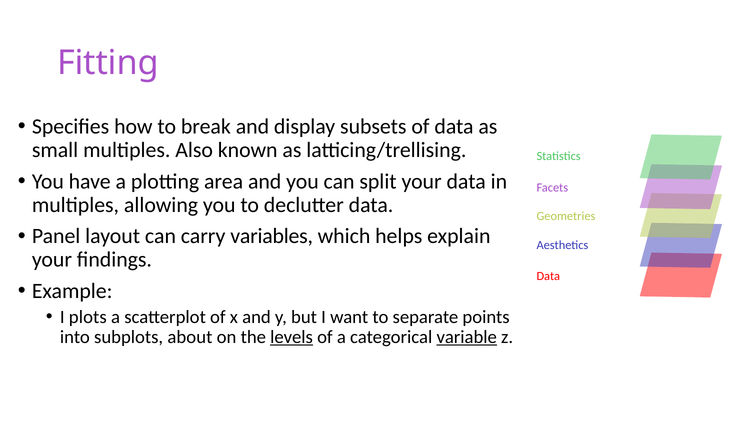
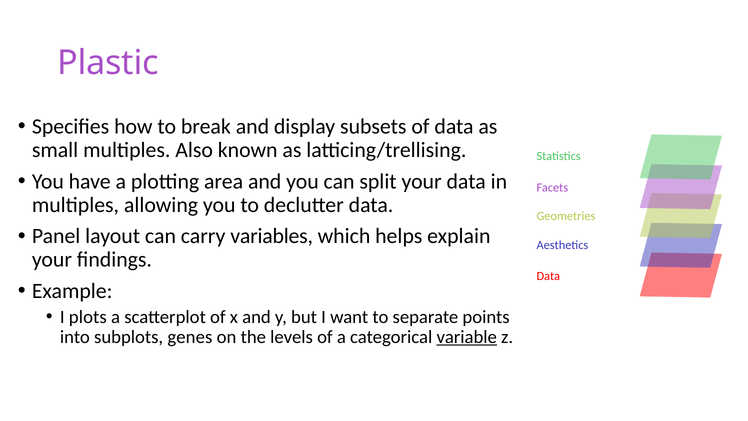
Fitting: Fitting -> Plastic
about: about -> genes
levels underline: present -> none
